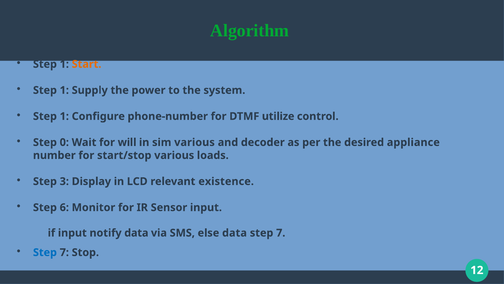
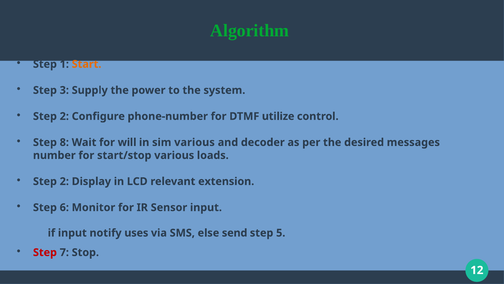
1 at (64, 90): 1 -> 3
1 at (64, 116): 1 -> 2
0: 0 -> 8
appliance: appliance -> messages
3 at (64, 181): 3 -> 2
existence: existence -> extension
notify data: data -> uses
else data: data -> send
7 at (281, 233): 7 -> 5
Step at (45, 252) colour: blue -> red
